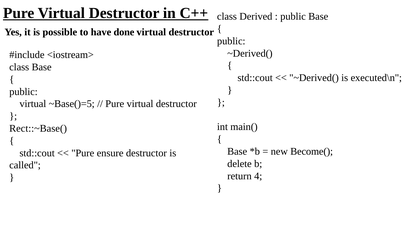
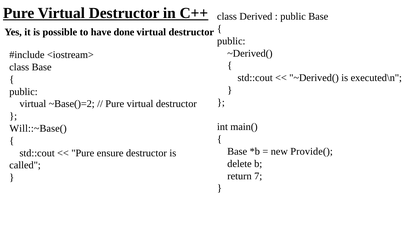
~Base()=5: ~Base()=5 -> ~Base()=2
Rect::~Base(: Rect::~Base( -> Will::~Base(
Become(: Become( -> Provide(
4: 4 -> 7
